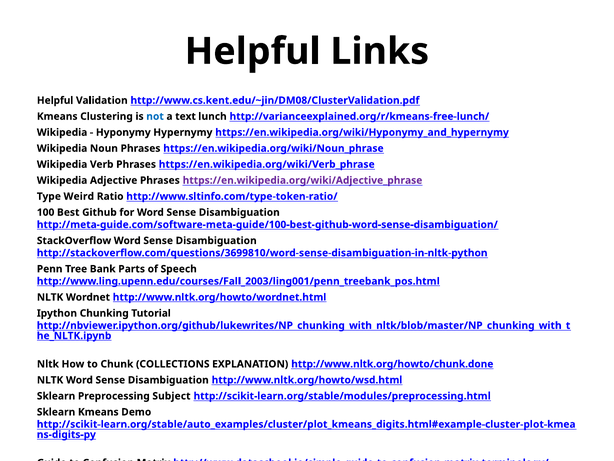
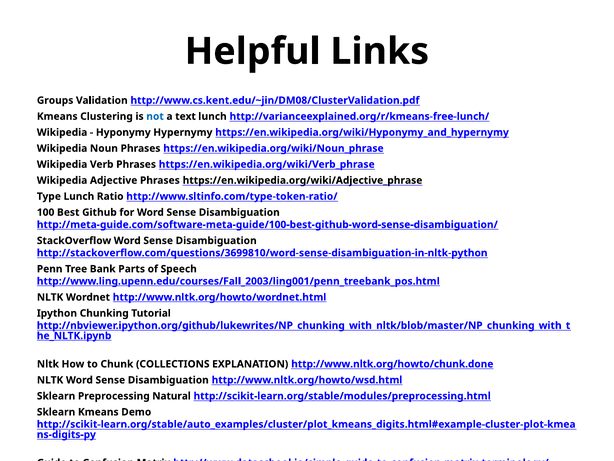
Helpful at (55, 100): Helpful -> Groups
https://en.wikipedia.org/wiki/Adjective_phrase colour: purple -> black
Type Weird: Weird -> Lunch
Subject: Subject -> Natural
